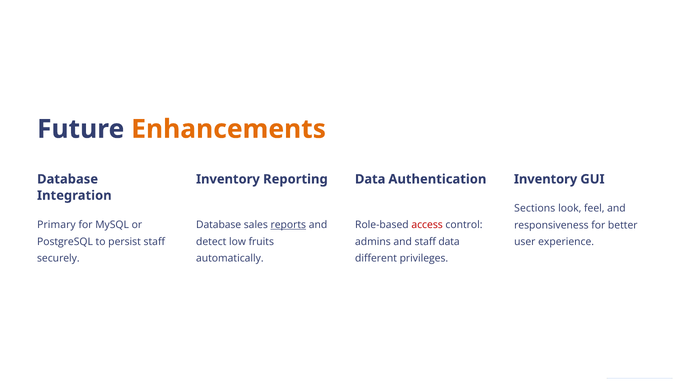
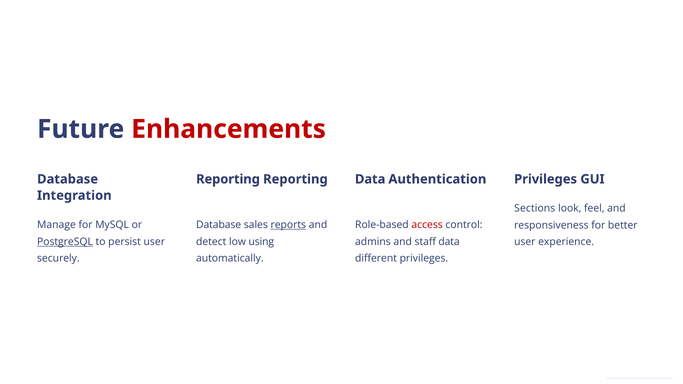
Enhancements colour: orange -> red
Inventory at (546, 179): Inventory -> Privileges
Inventory at (228, 179): Inventory -> Reporting
Primary: Primary -> Manage
PostgreSQL underline: none -> present
persist staff: staff -> user
fruits: fruits -> using
